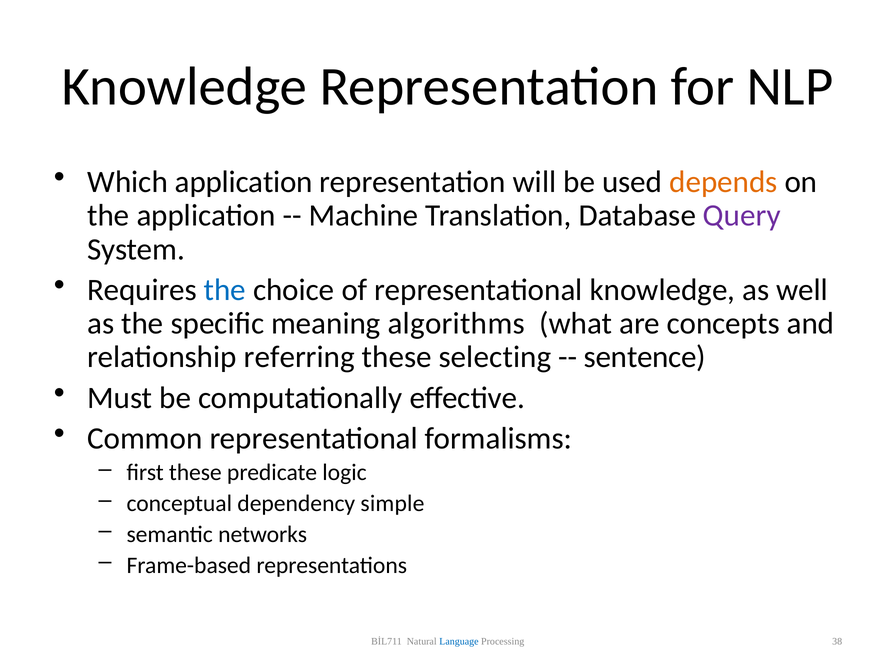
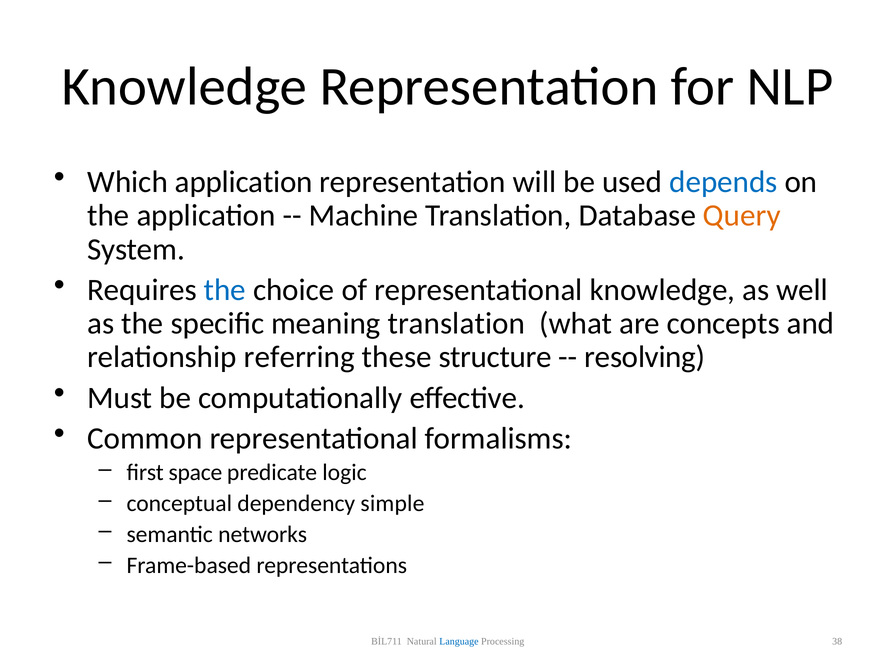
depends colour: orange -> blue
Query colour: purple -> orange
meaning algorithms: algorithms -> translation
selecting: selecting -> structure
sentence: sentence -> resolving
first these: these -> space
